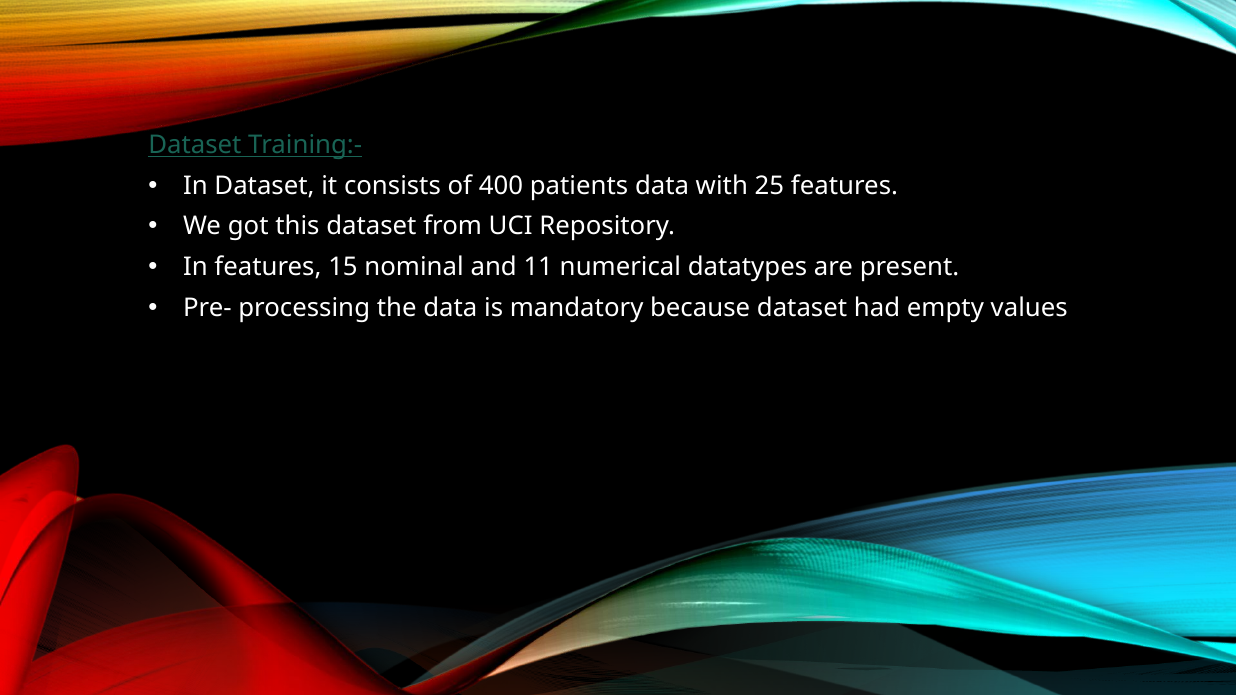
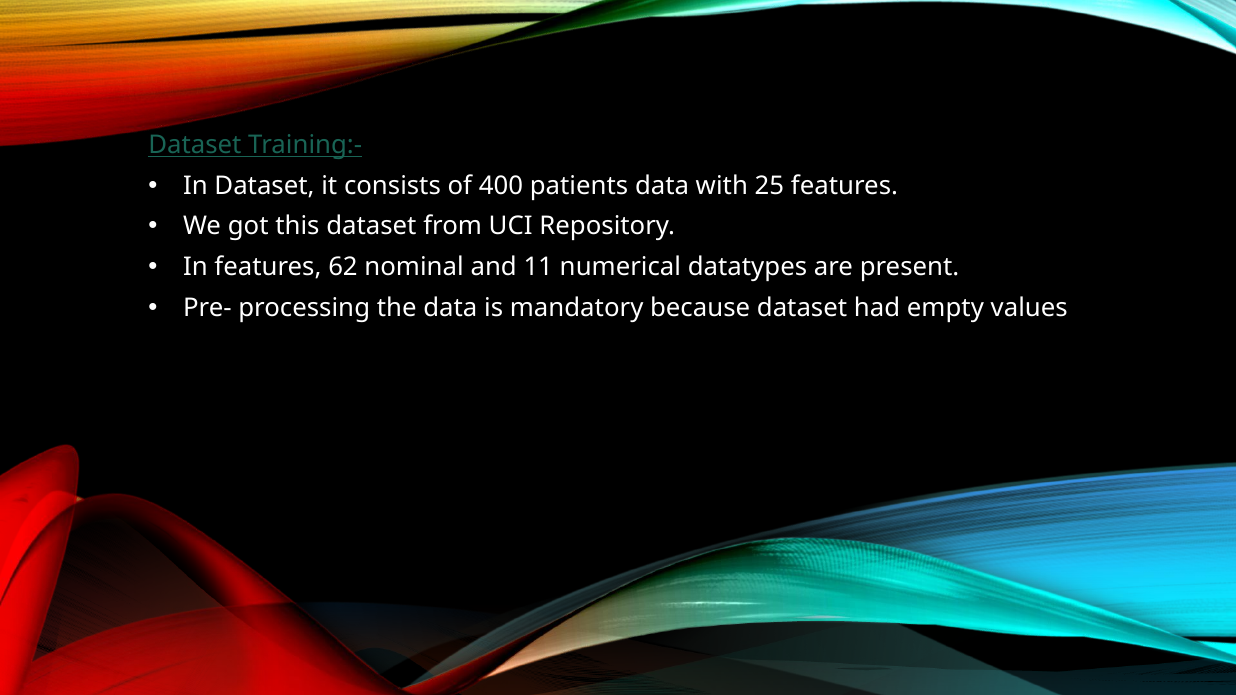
15: 15 -> 62
